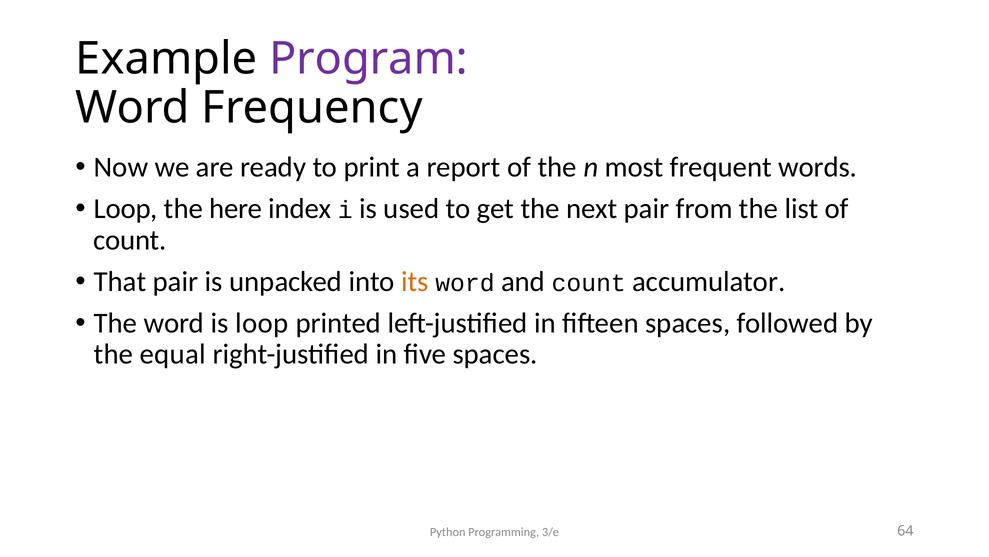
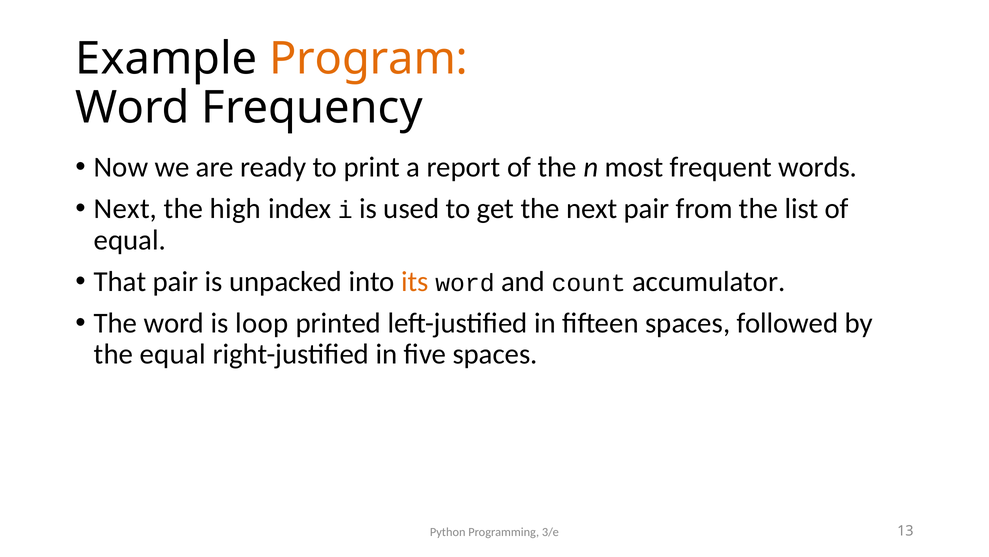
Program colour: purple -> orange
Loop at (126, 209): Loop -> Next
here: here -> high
count at (130, 240): count -> equal
64: 64 -> 13
